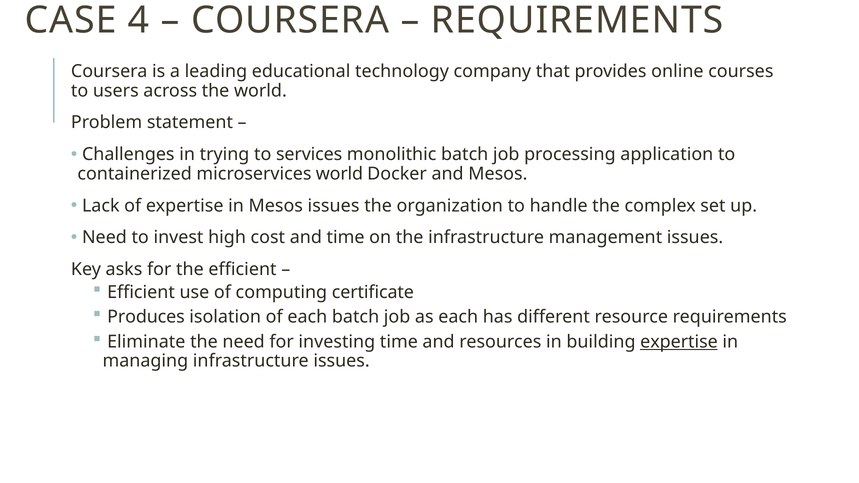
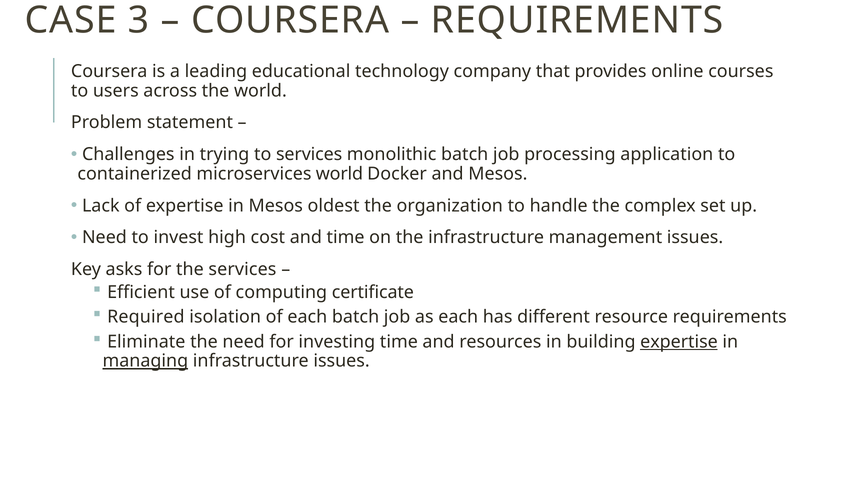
4: 4 -> 3
Mesos issues: issues -> oldest
the efficient: efficient -> services
Produces: Produces -> Required
managing underline: none -> present
